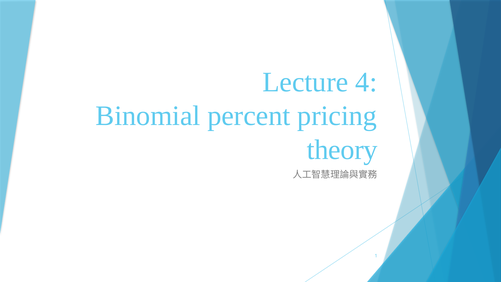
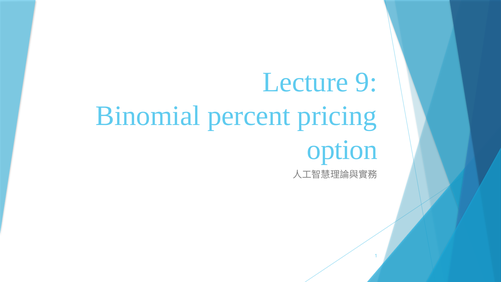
4: 4 -> 9
theory: theory -> option
